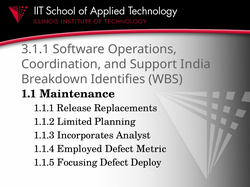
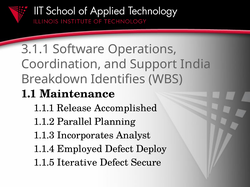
Replacements: Replacements -> Accomplished
Limited: Limited -> Parallel
Metric: Metric -> Deploy
Focusing: Focusing -> Iterative
Deploy: Deploy -> Secure
